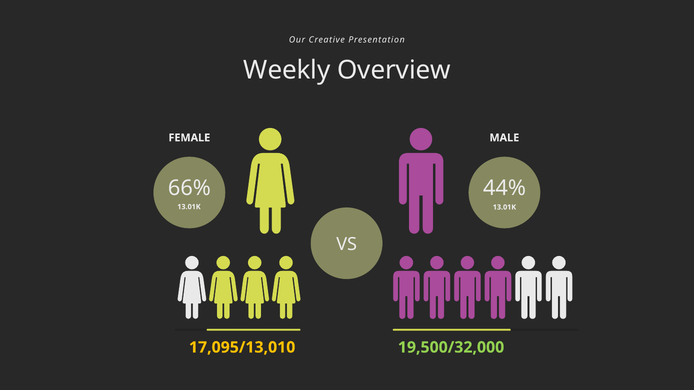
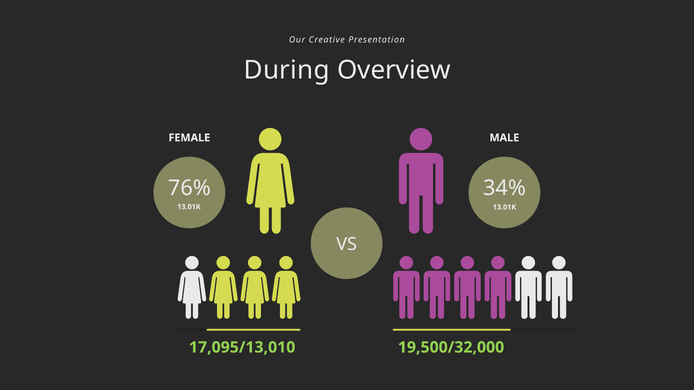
Weekly: Weekly -> During
66%: 66% -> 76%
44%: 44% -> 34%
17,095/13,010 colour: yellow -> light green
